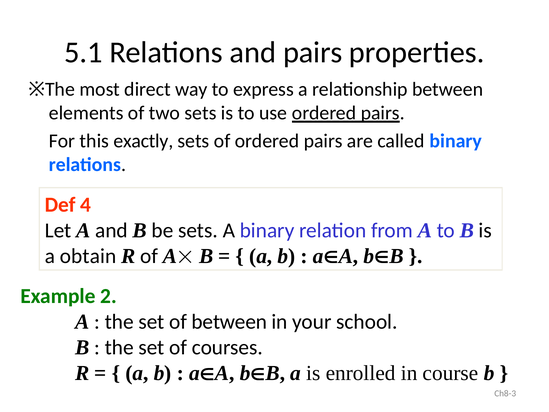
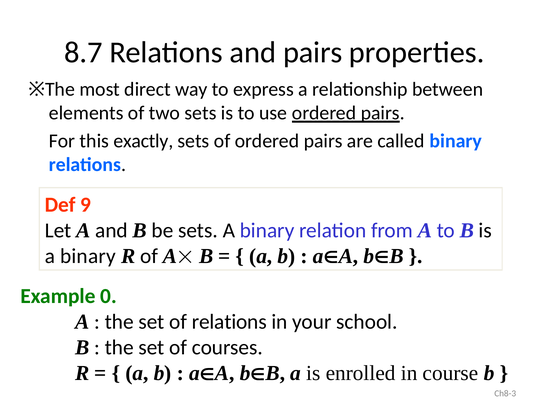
5.1: 5.1 -> 8.7
4: 4 -> 9
obtain at (88, 256): obtain -> binary
2: 2 -> 0
of between: between -> relations
